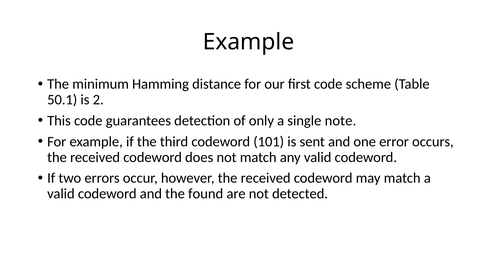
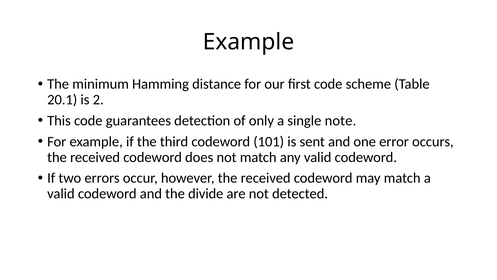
50.1: 50.1 -> 20.1
found: found -> divide
